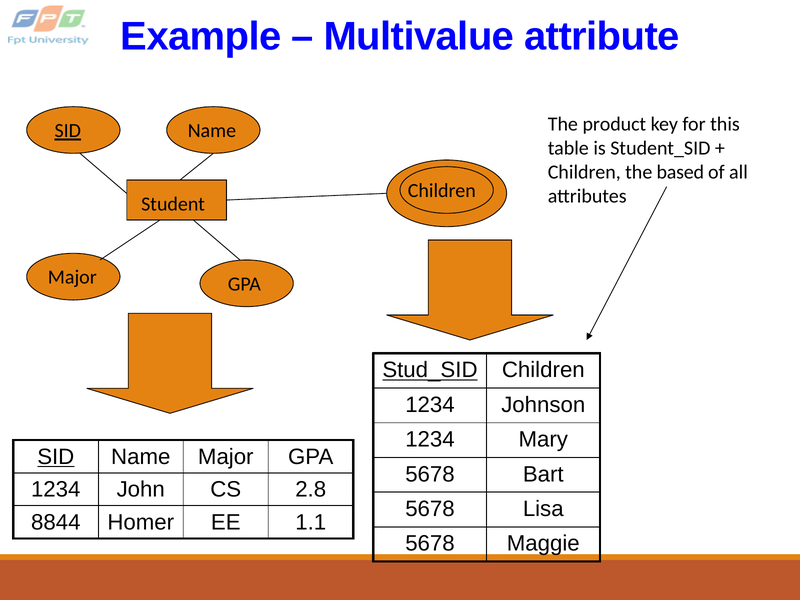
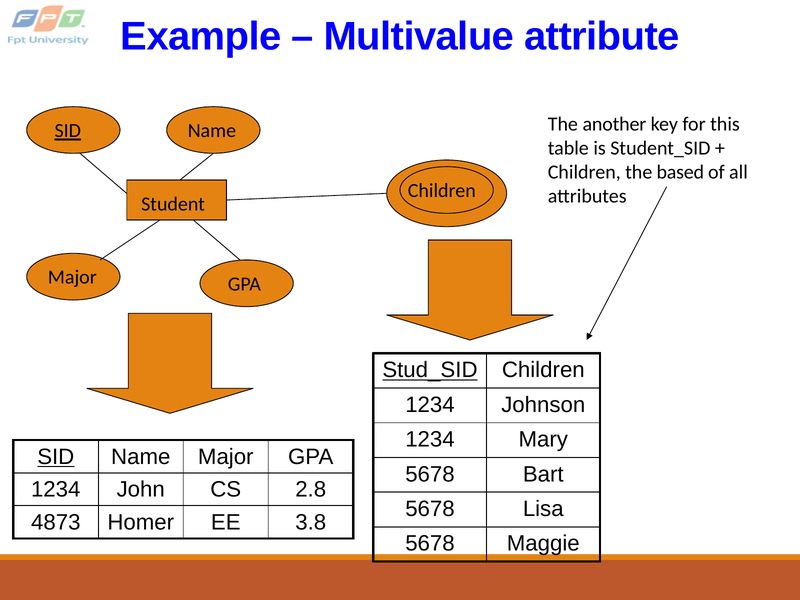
product: product -> another
8844: 8844 -> 4873
1.1: 1.1 -> 3.8
